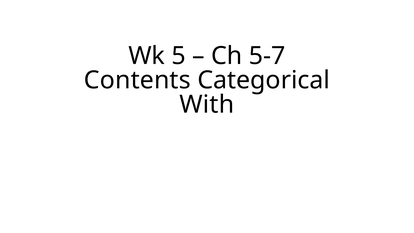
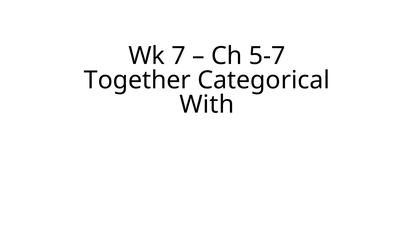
5: 5 -> 7
Contents: Contents -> Together
